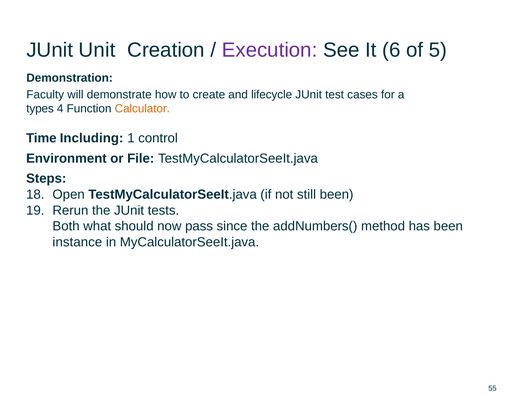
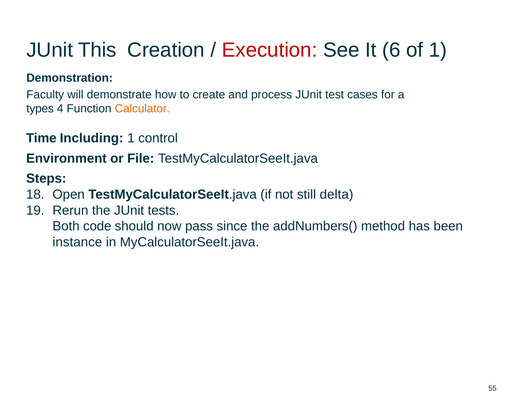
Unit: Unit -> This
Execution colour: purple -> red
of 5: 5 -> 1
lifecycle: lifecycle -> process
still been: been -> delta
what: what -> code
